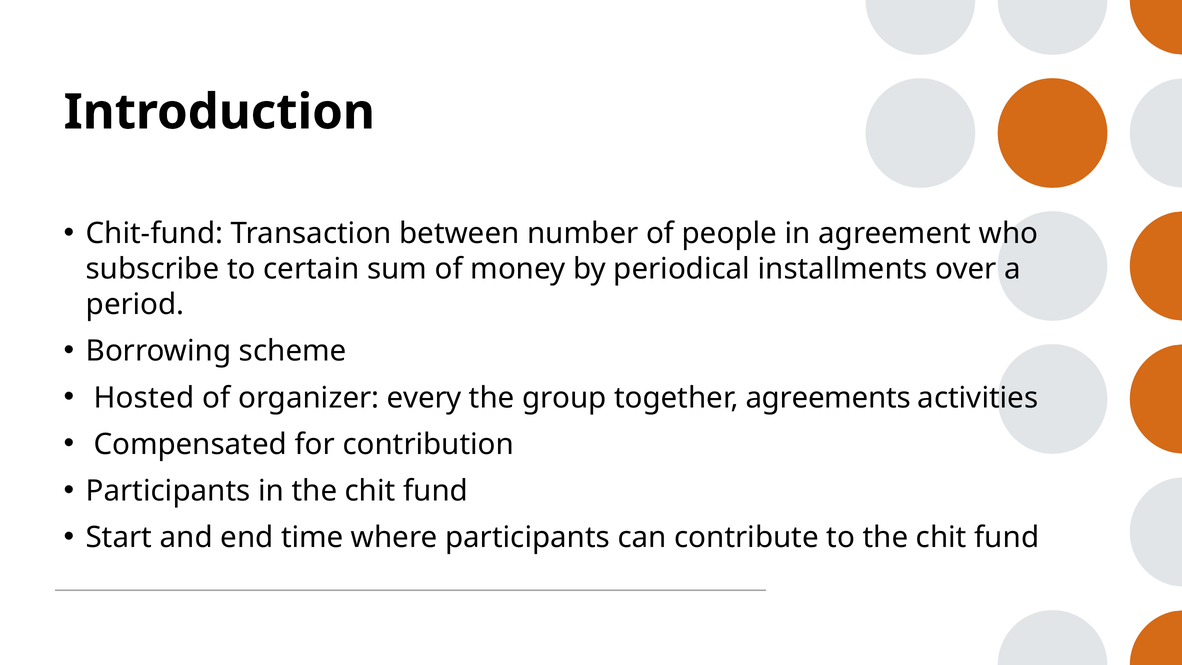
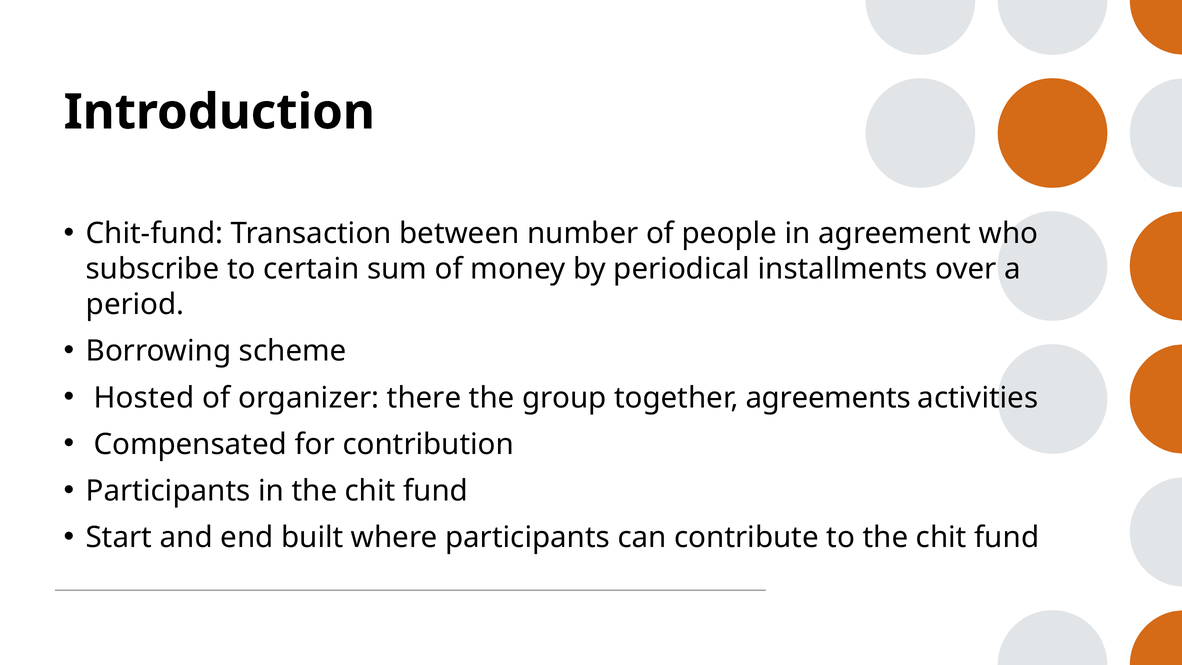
every: every -> there
time: time -> built
